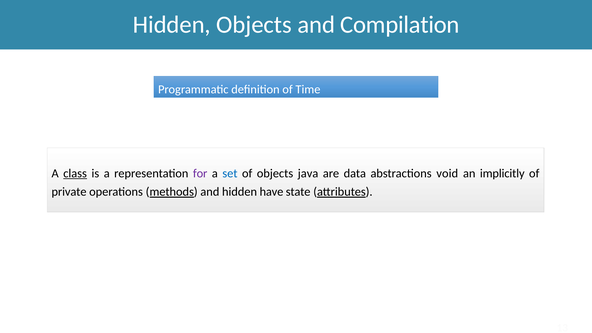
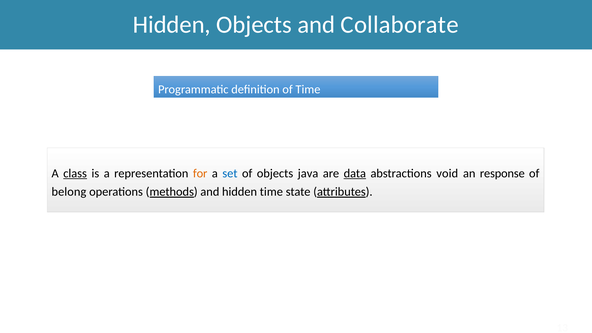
Compilation: Compilation -> Collaborate
for colour: purple -> orange
data underline: none -> present
implicitly: implicitly -> response
private: private -> belong
hidden have: have -> time
